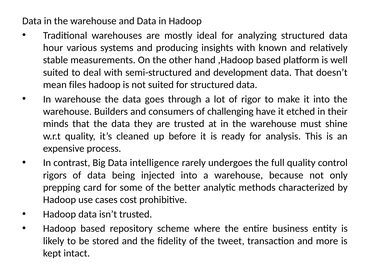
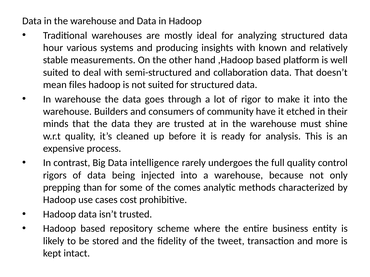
development: development -> collaboration
challenging: challenging -> community
card: card -> than
better: better -> comes
